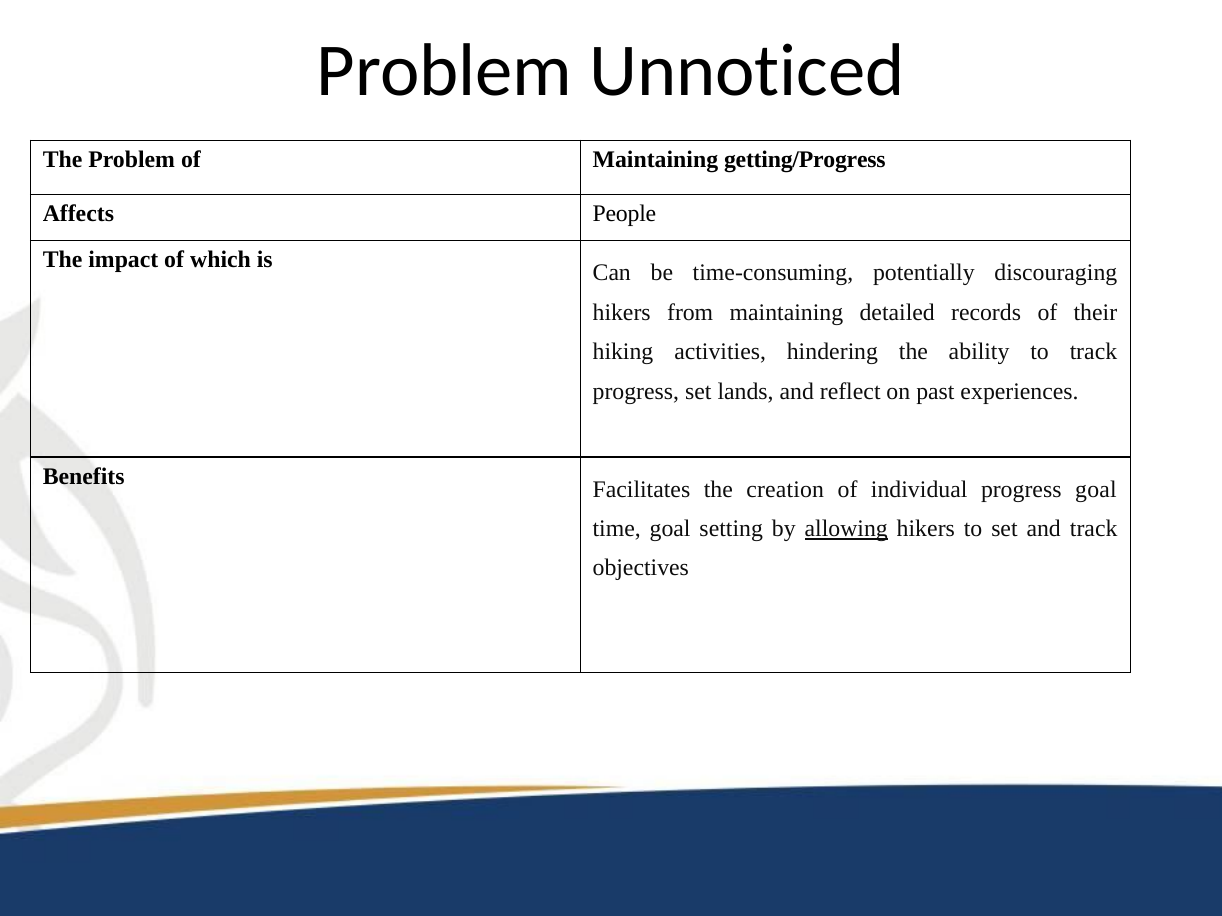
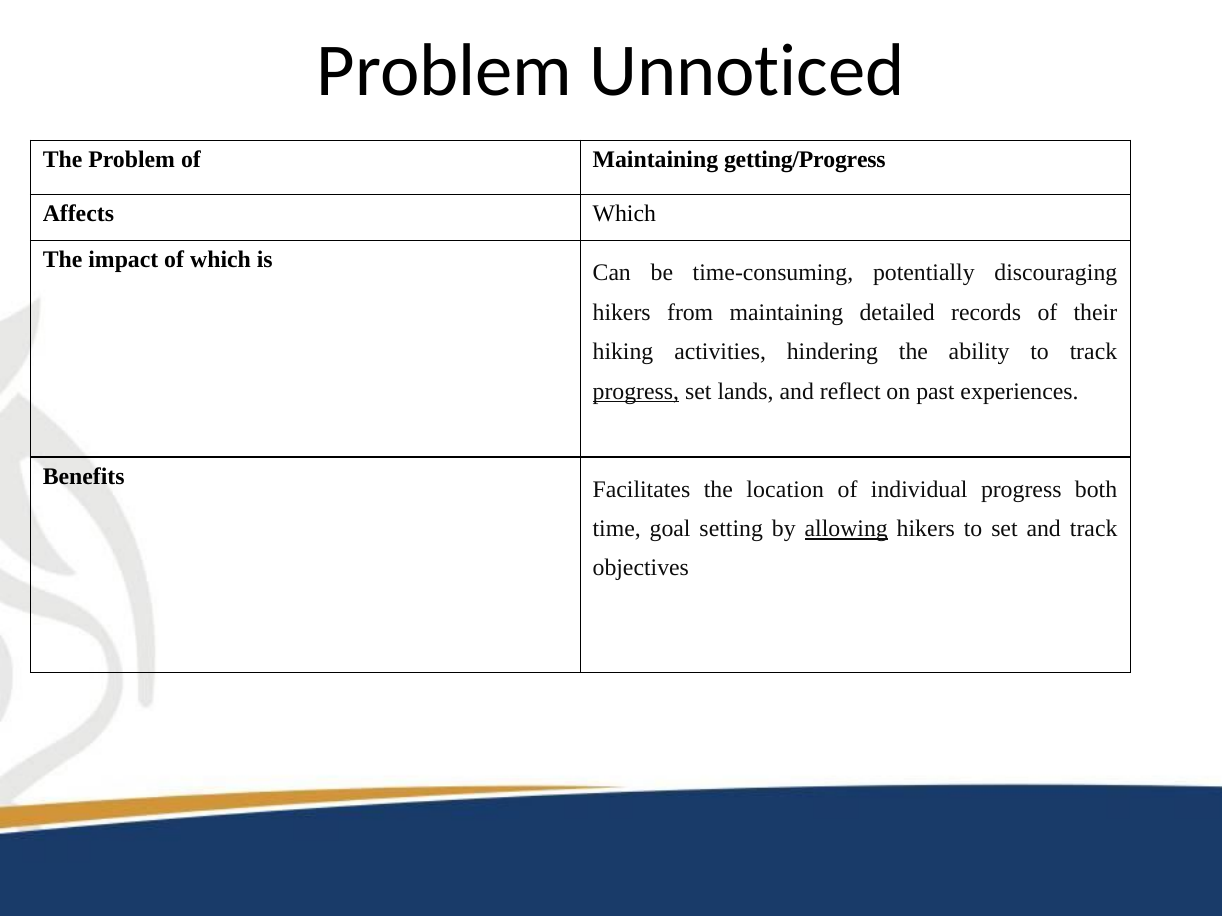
Affects People: People -> Which
progress at (636, 391) underline: none -> present
creation: creation -> location
progress goal: goal -> both
